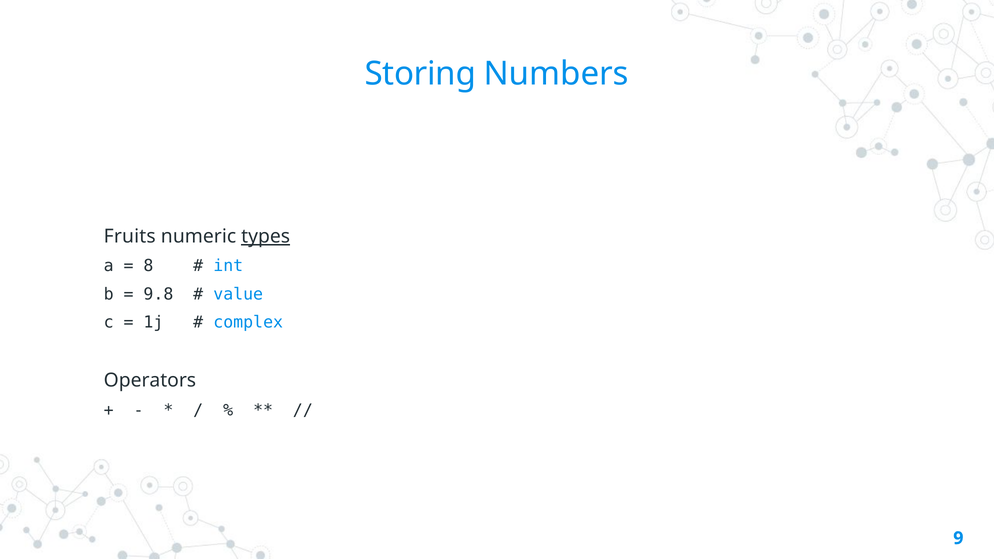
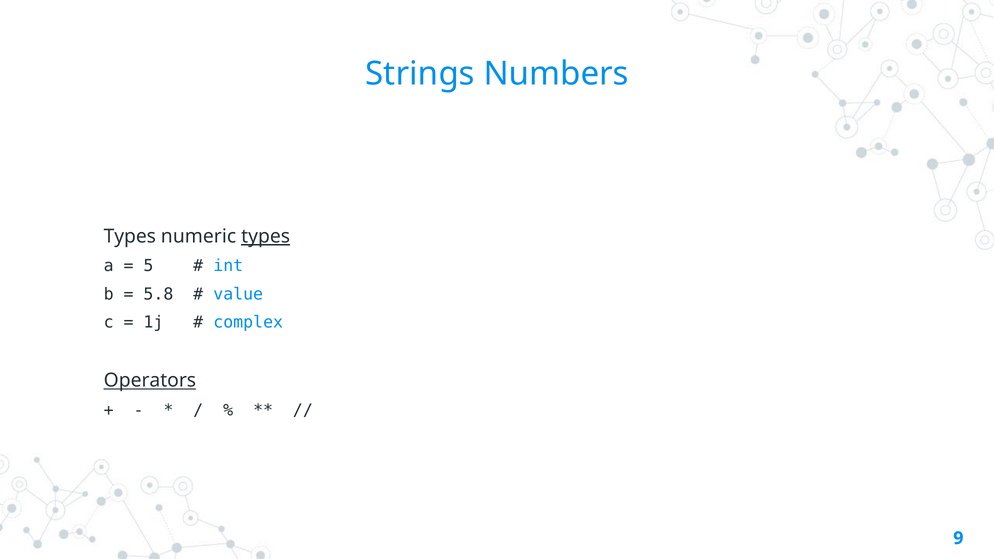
Storing: Storing -> Strings
Fruits at (130, 236): Fruits -> Types
8: 8 -> 5
9.8: 9.8 -> 5.8
Operators underline: none -> present
